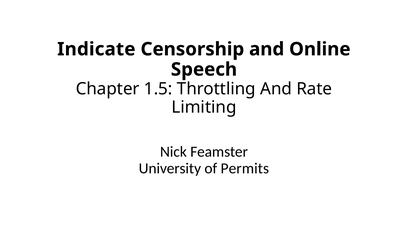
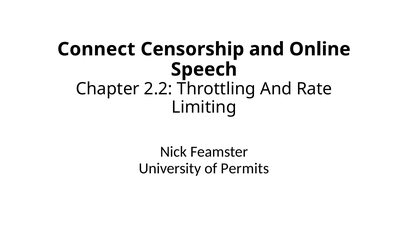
Indicate: Indicate -> Connect
1.5: 1.5 -> 2.2
